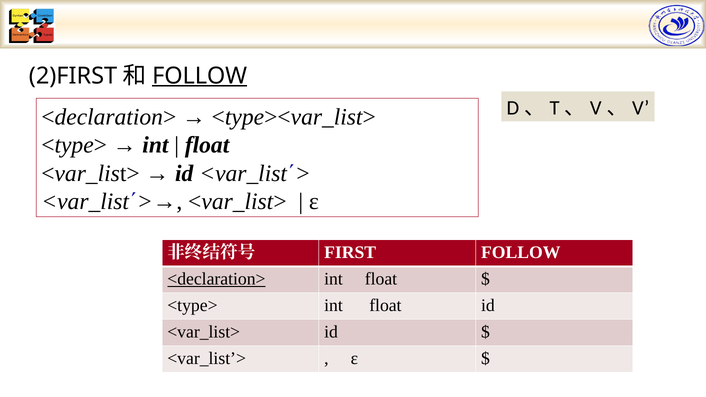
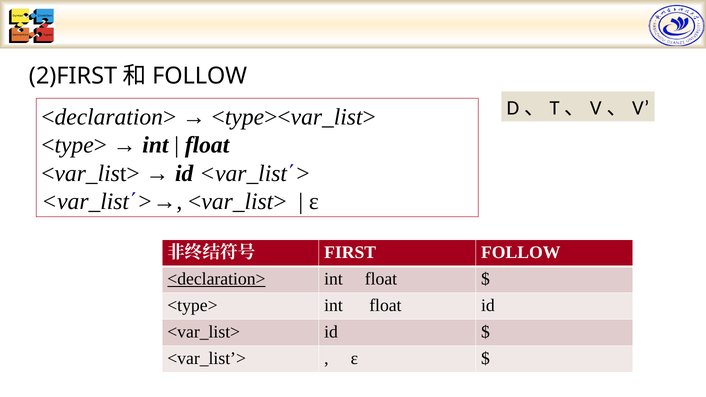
FOLLOW at (200, 76) underline: present -> none
